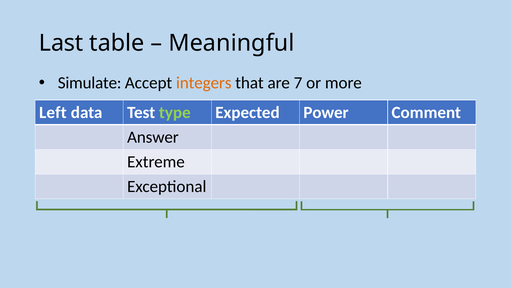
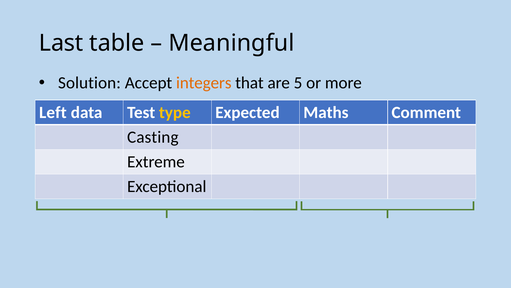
Simulate: Simulate -> Solution
7: 7 -> 5
type colour: light green -> yellow
Power: Power -> Maths
Answer: Answer -> Casting
